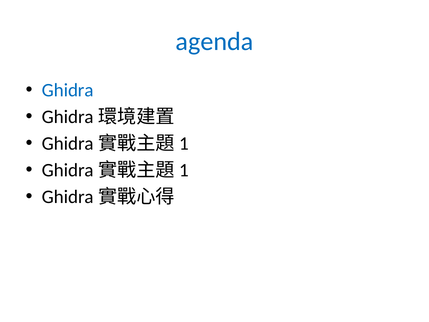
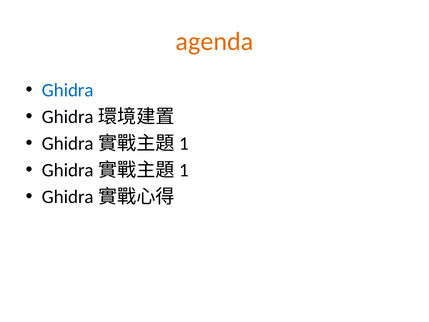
agenda colour: blue -> orange
